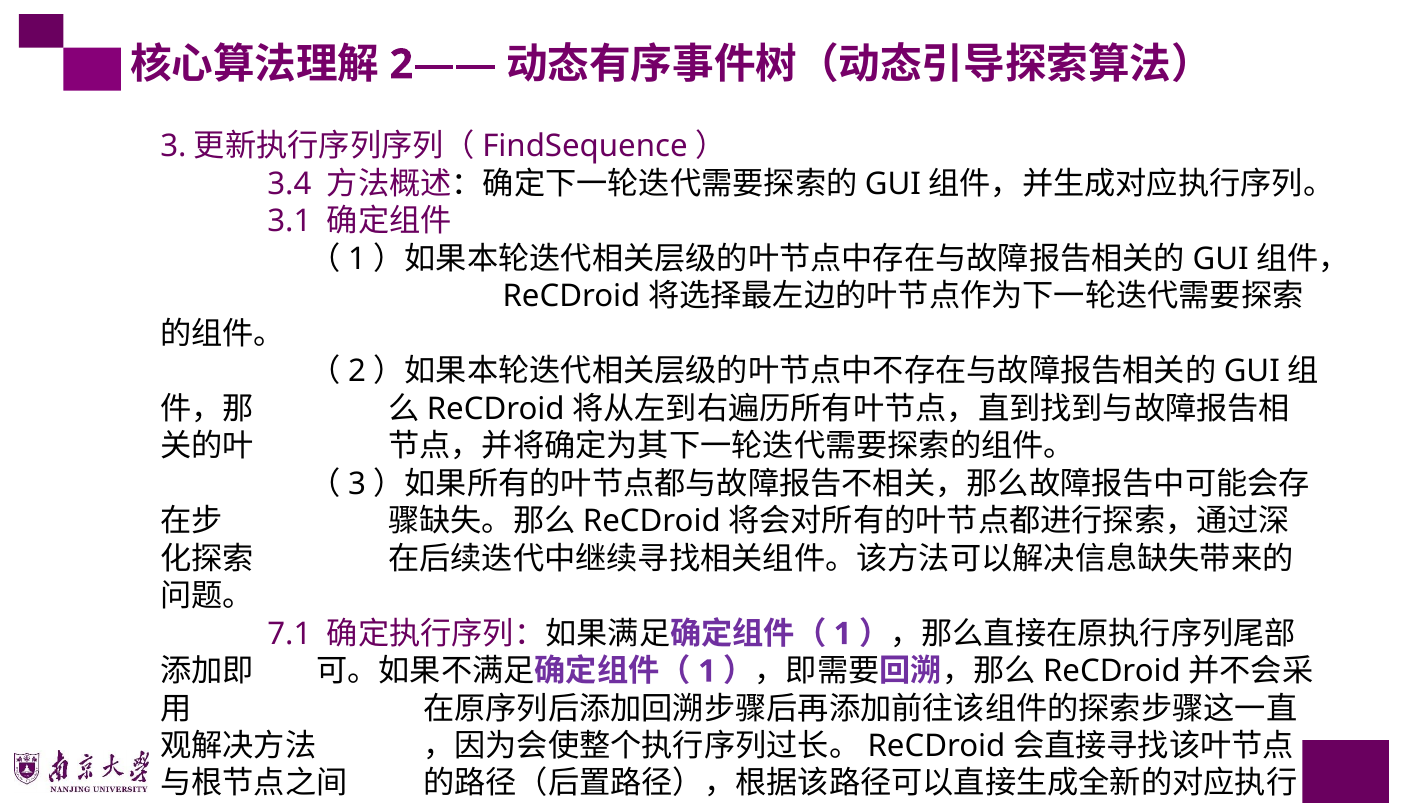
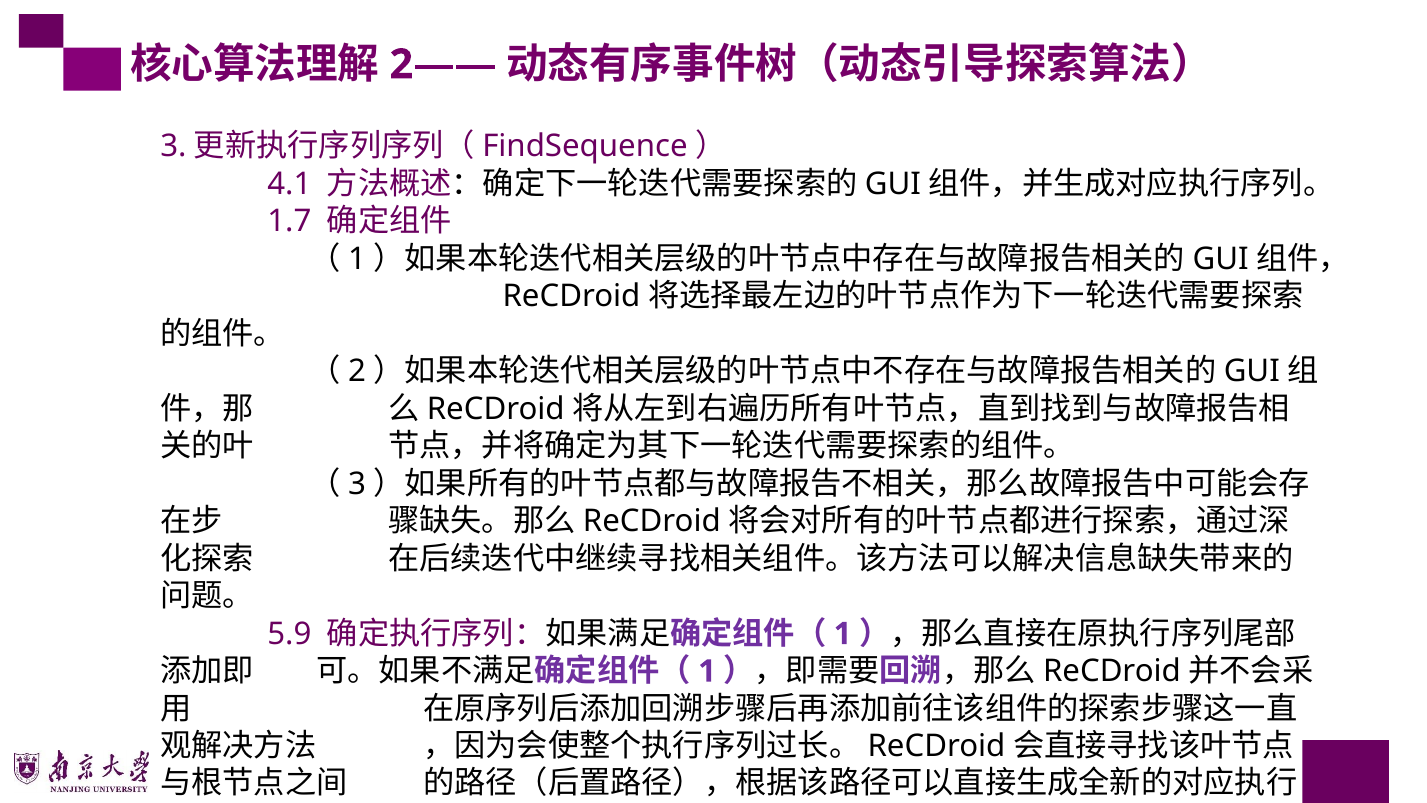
3.4: 3.4 -> 4.1
3.1: 3.1 -> 1.7
7.1: 7.1 -> 5.9
